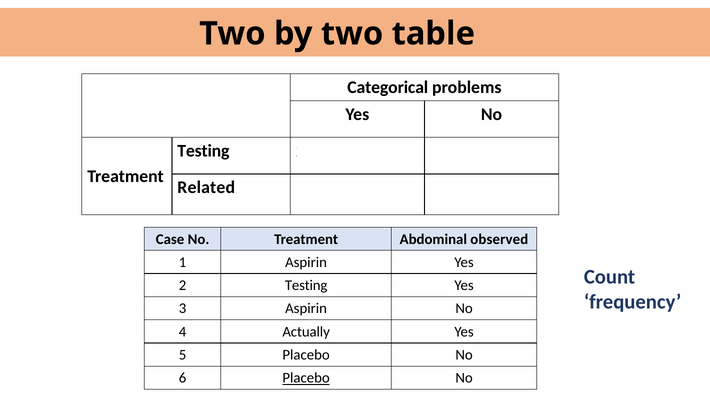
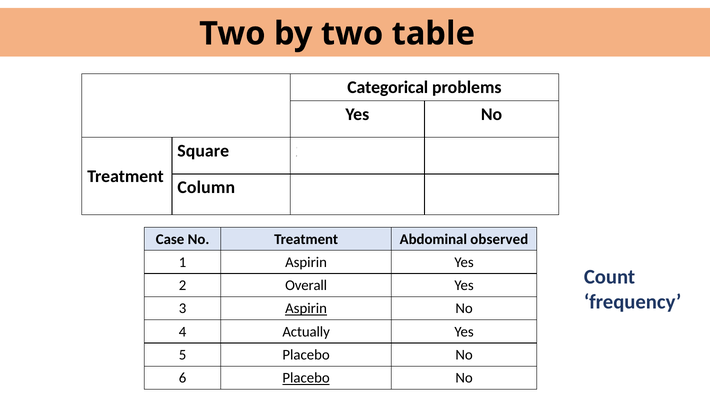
Testing at (203, 151): Testing -> Square
Related: Related -> Column
2 Testing: Testing -> Overall
Aspirin at (306, 308) underline: none -> present
